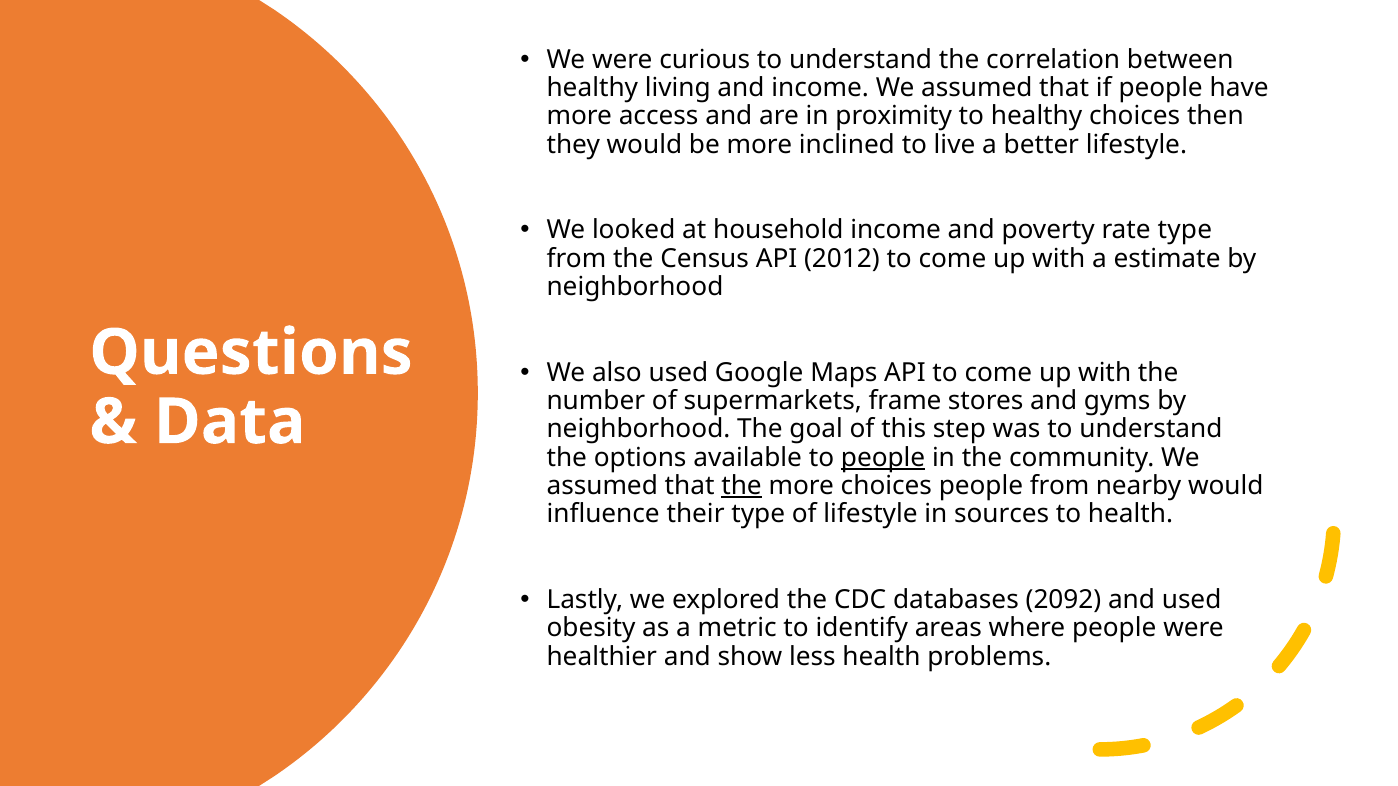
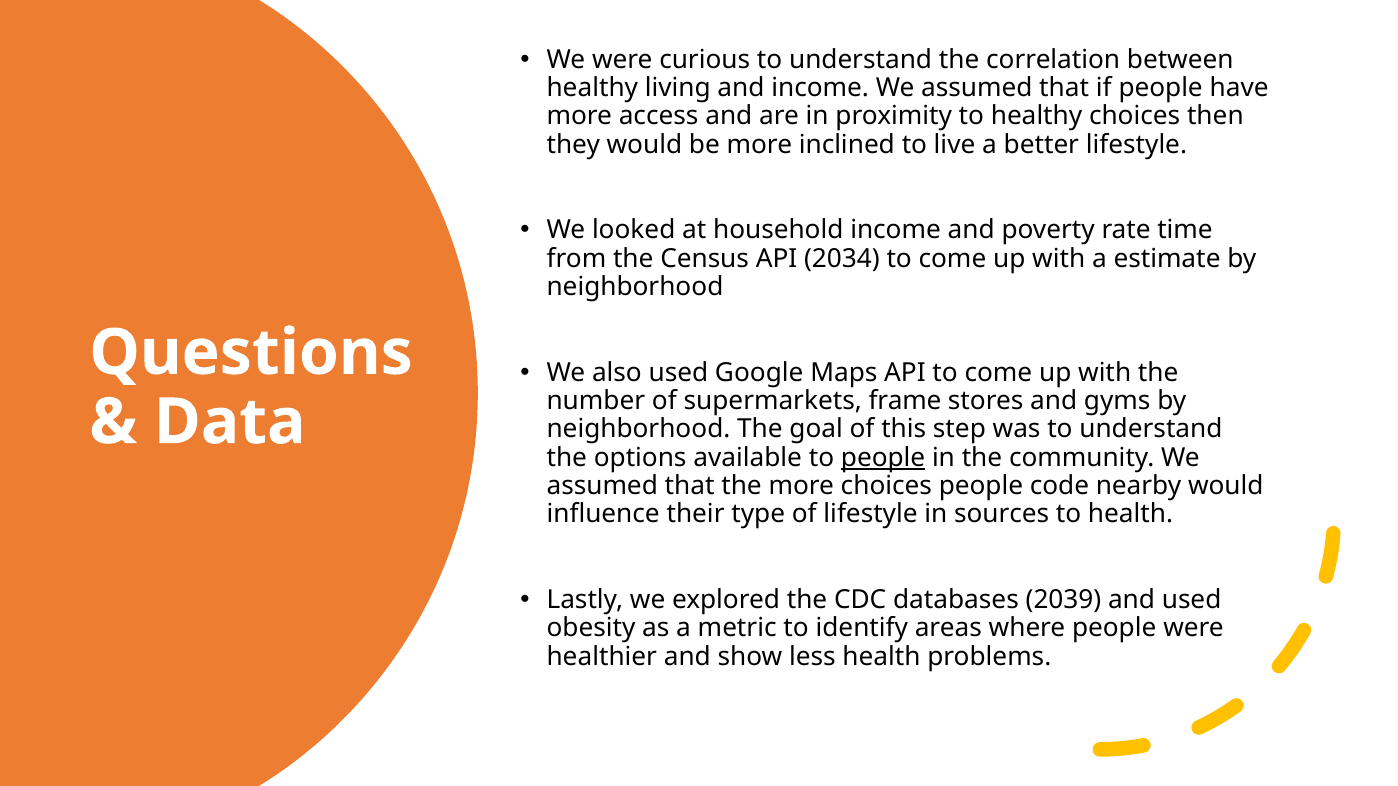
rate type: type -> time
2012: 2012 -> 2034
the at (742, 486) underline: present -> none
people from: from -> code
2092: 2092 -> 2039
